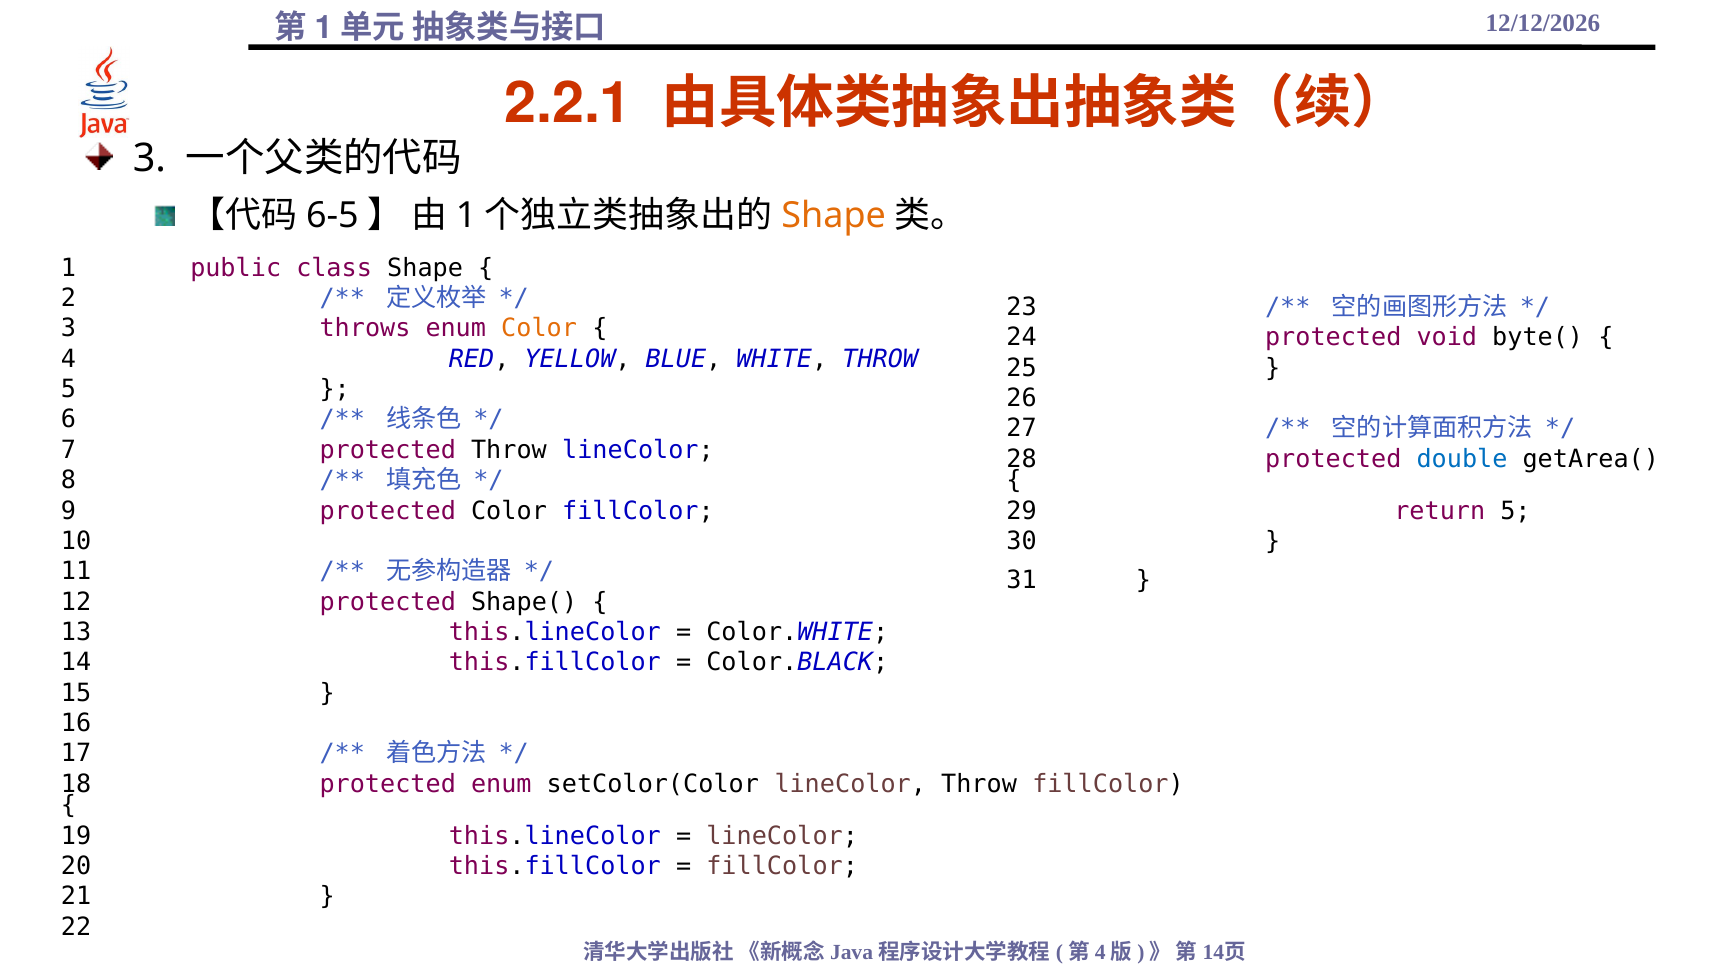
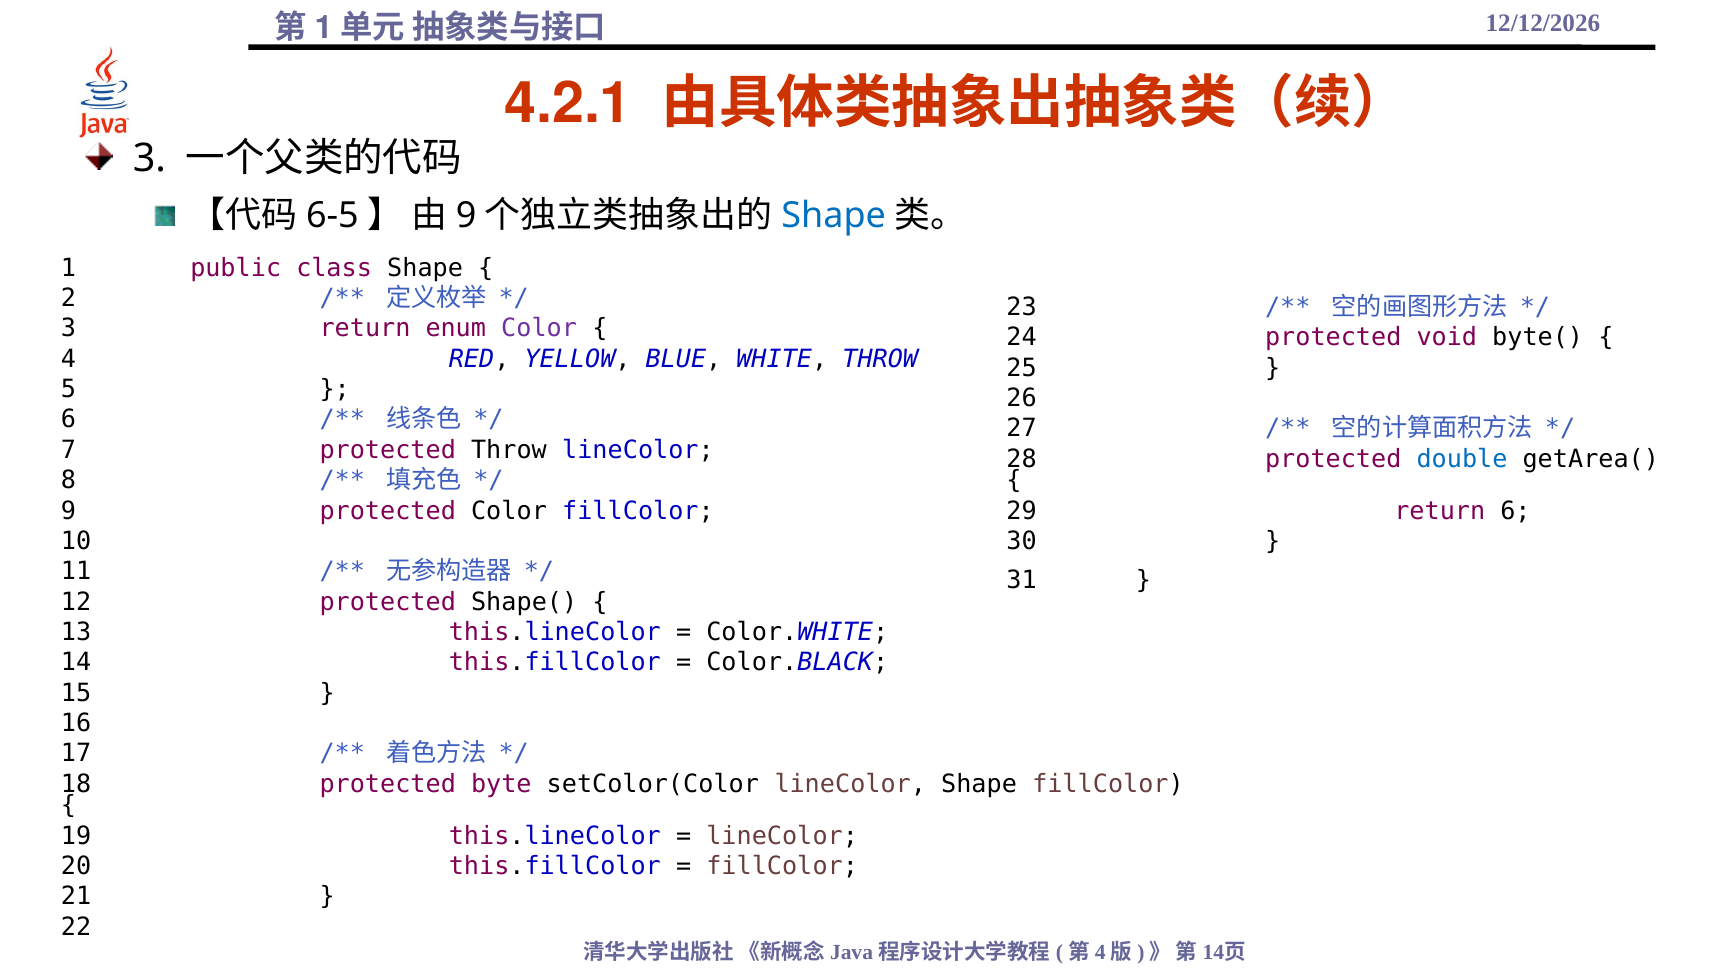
2.2.1: 2.2.1 -> 4.2.1
1 at (466, 216): 1 -> 9
Shape at (834, 216) colour: orange -> blue
3 throws: throws -> return
Color at (539, 329) colour: orange -> purple
return 5: 5 -> 6
protected enum: enum -> byte
lineColor Throw: Throw -> Shape
